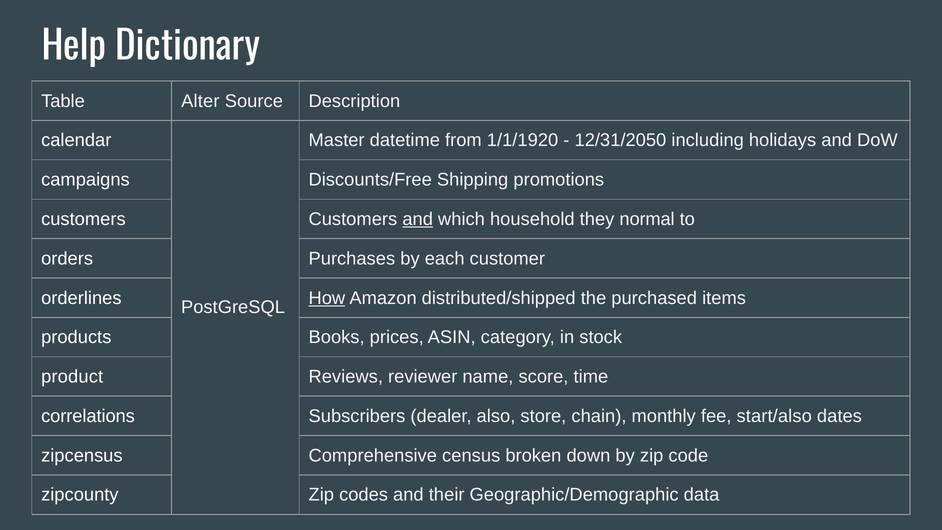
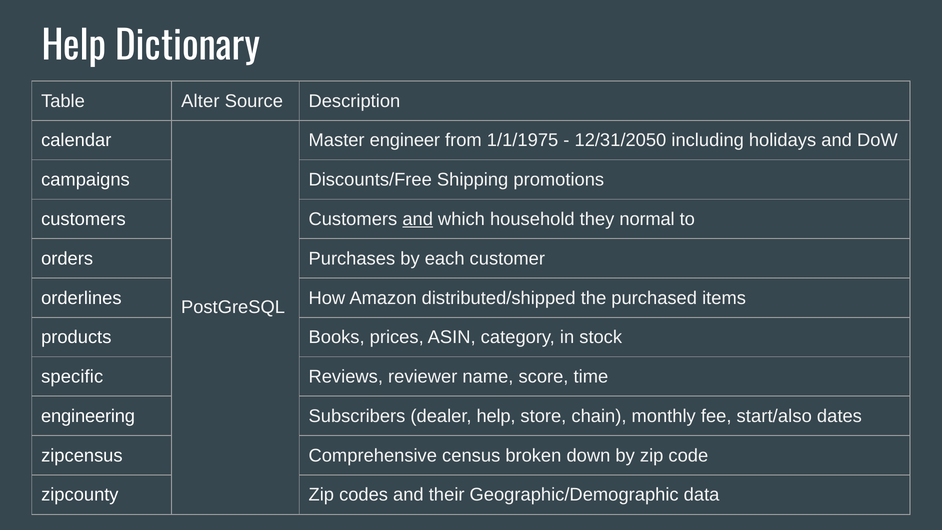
datetime: datetime -> engineer
1/1/1920: 1/1/1920 -> 1/1/1975
How underline: present -> none
product: product -> specific
correlations: correlations -> engineering
dealer also: also -> help
